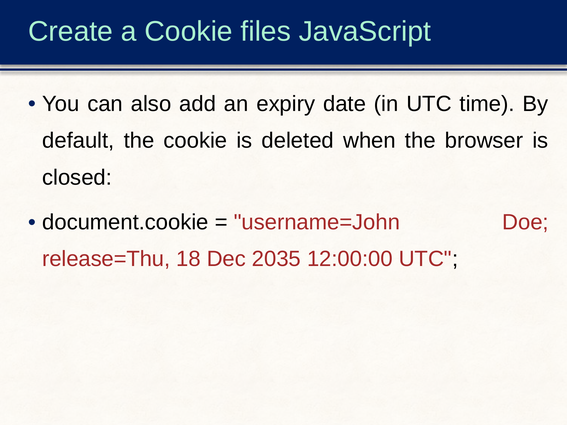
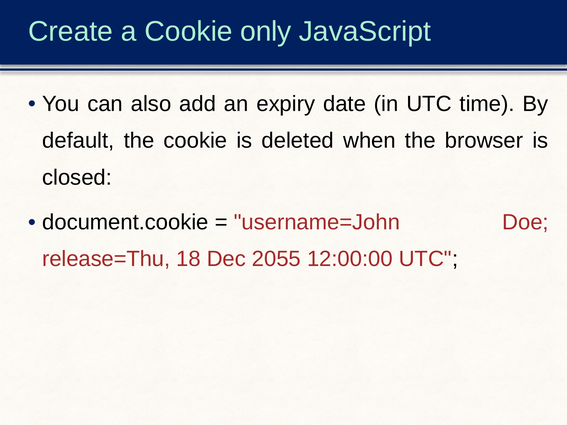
files: files -> only
2035: 2035 -> 2055
